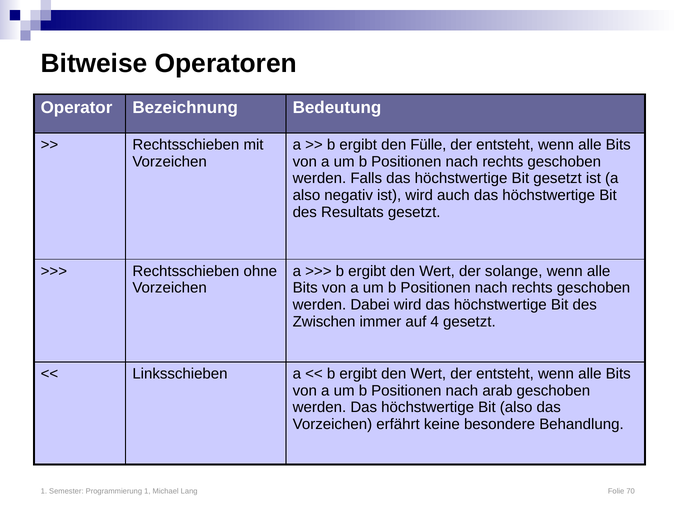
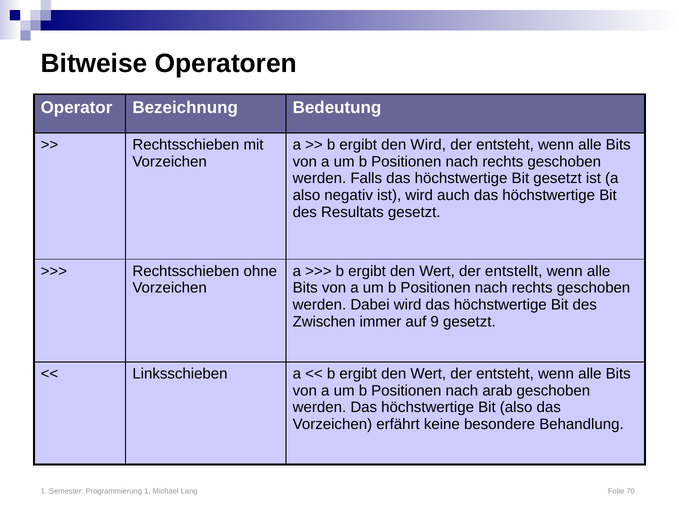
den Fülle: Fülle -> Wird
solange: solange -> entstellt
4: 4 -> 9
